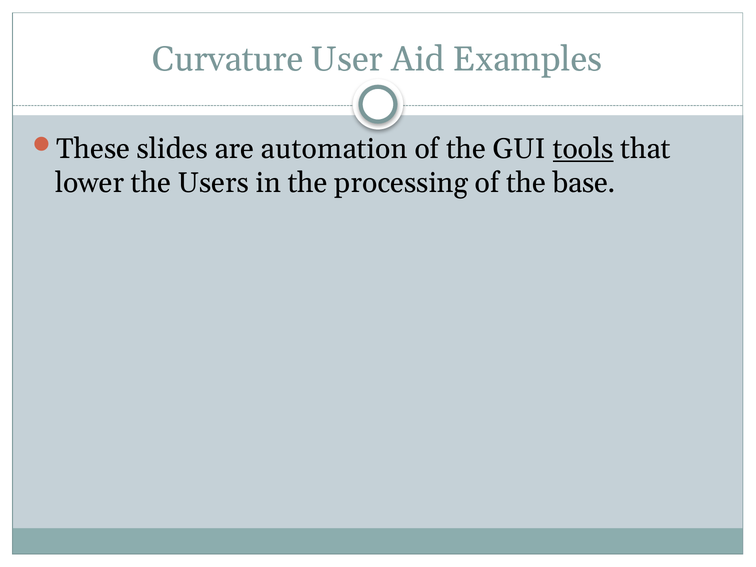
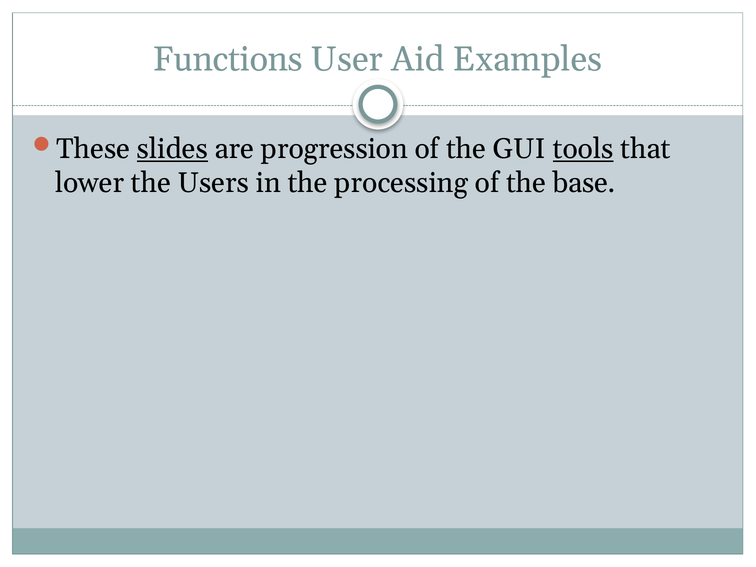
Curvature: Curvature -> Functions
slides underline: none -> present
automation: automation -> progression
